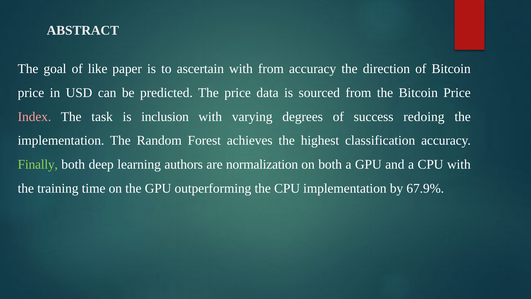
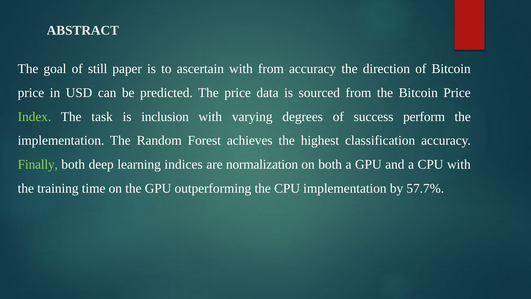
like: like -> still
Index colour: pink -> light green
redoing: redoing -> perform
authors: authors -> indices
67.9%: 67.9% -> 57.7%
